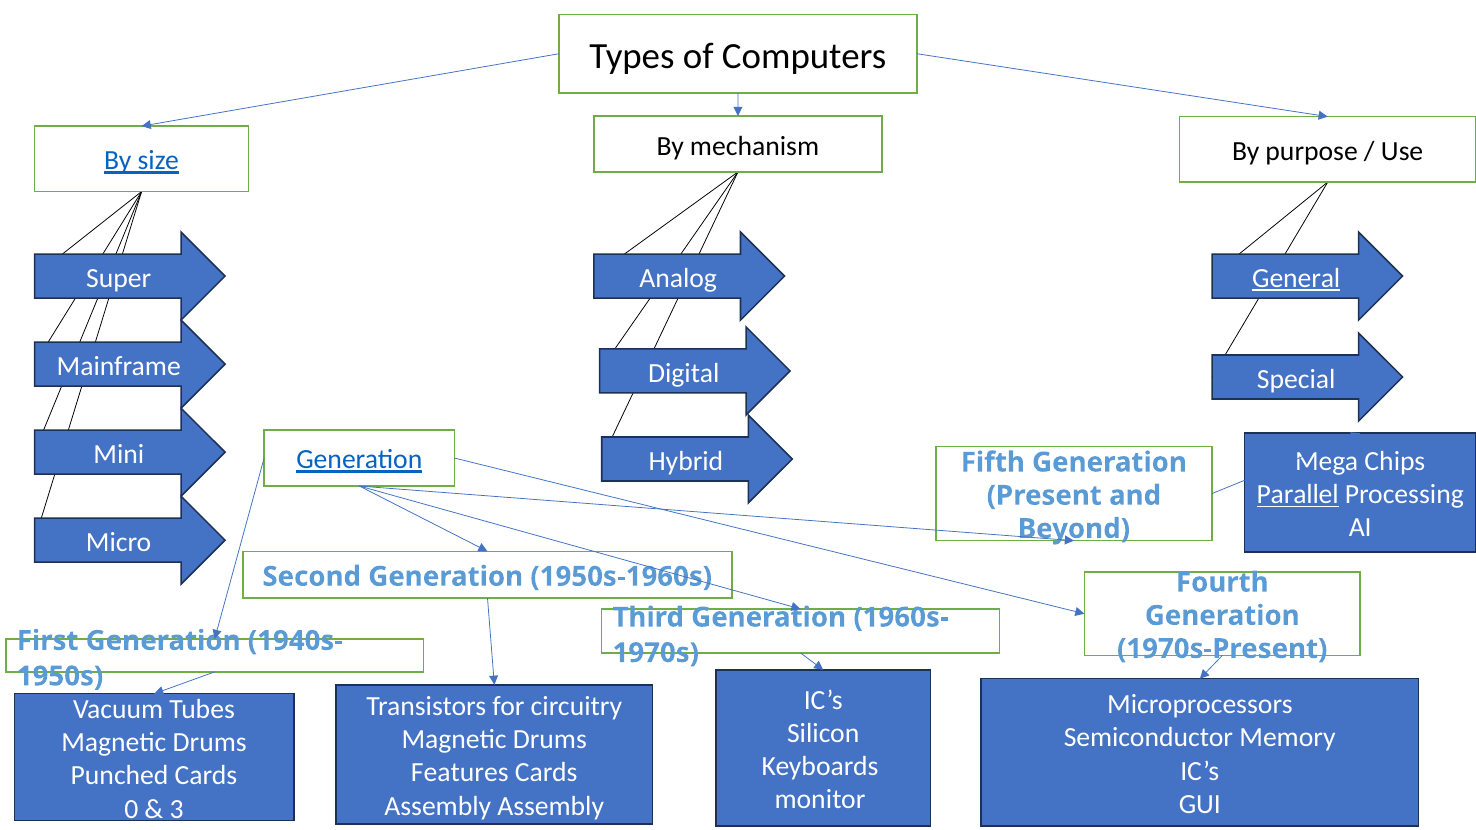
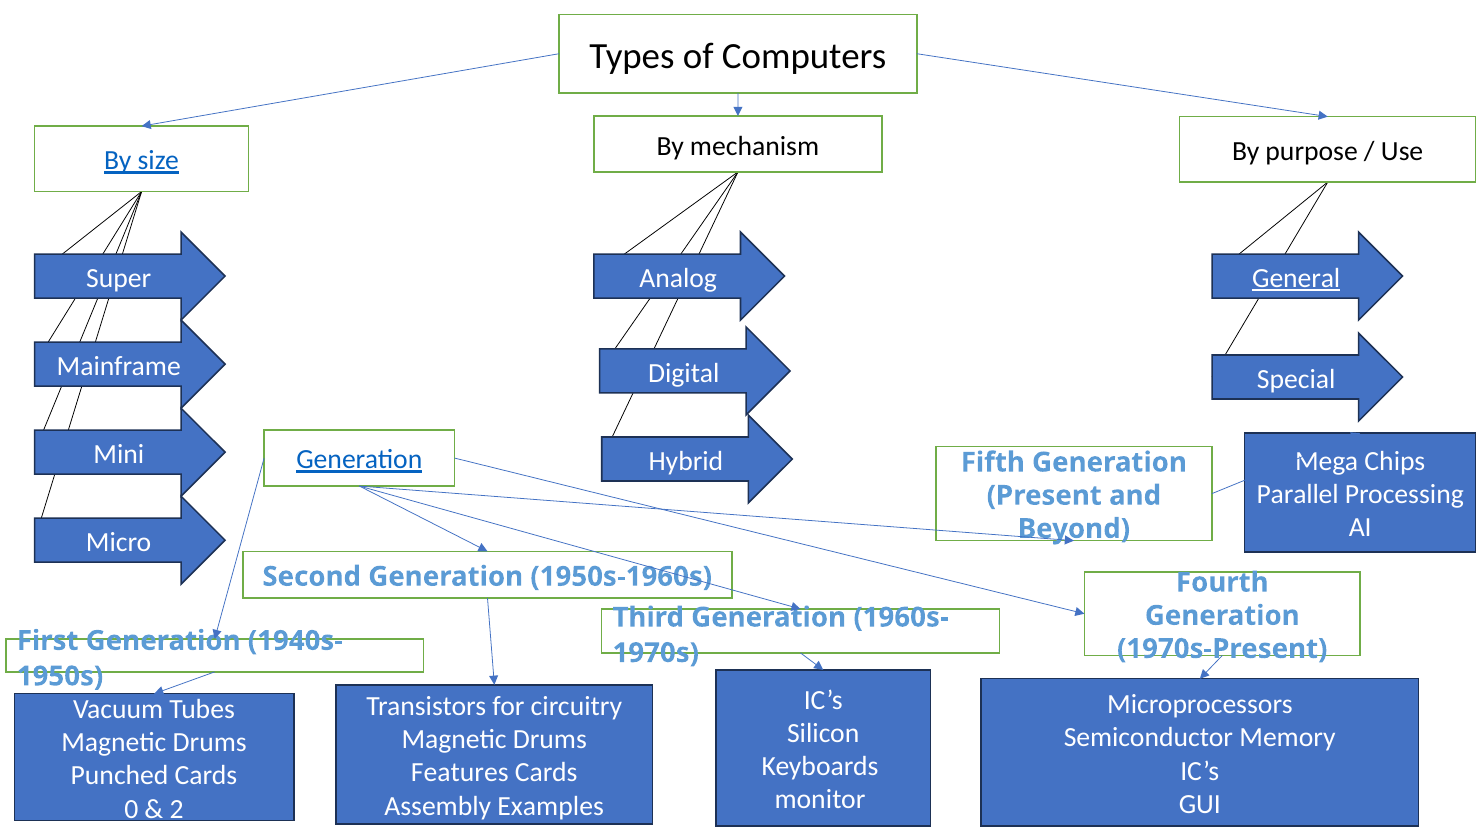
Parallel underline: present -> none
Assembly Assembly: Assembly -> Examples
3: 3 -> 2
